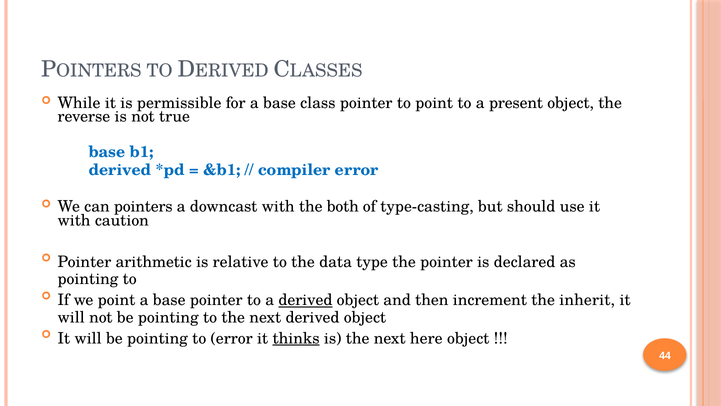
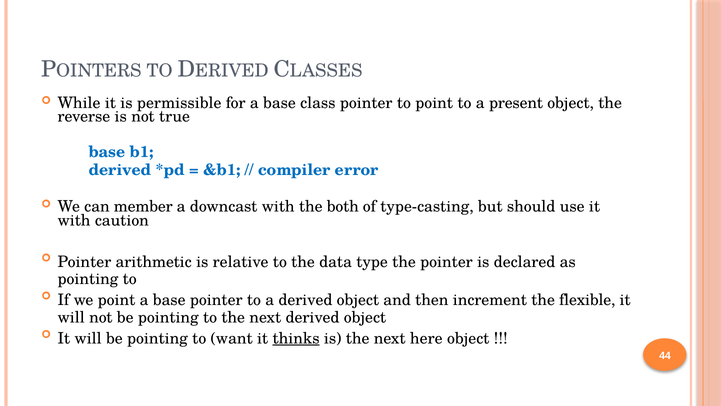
pointers: pointers -> member
derived at (305, 300) underline: present -> none
inherit: inherit -> flexible
to error: error -> want
